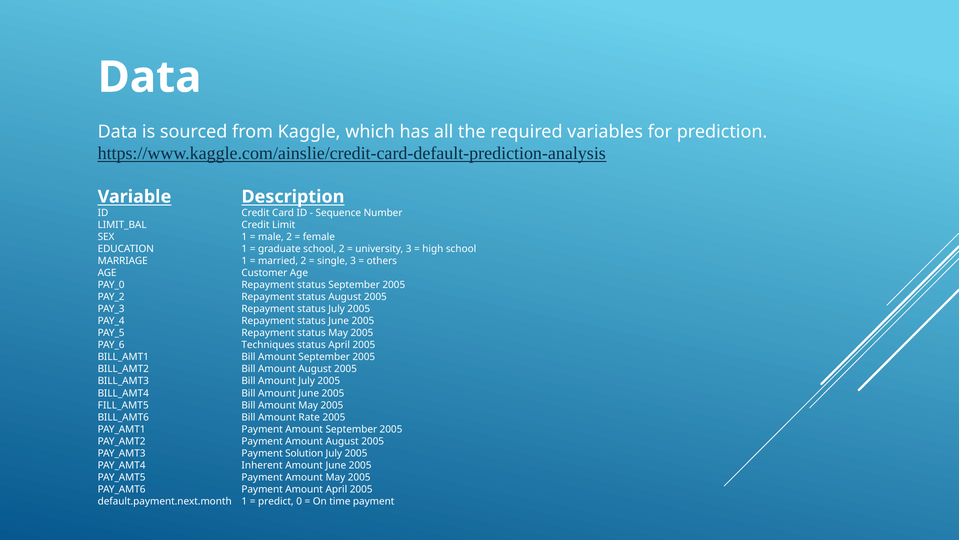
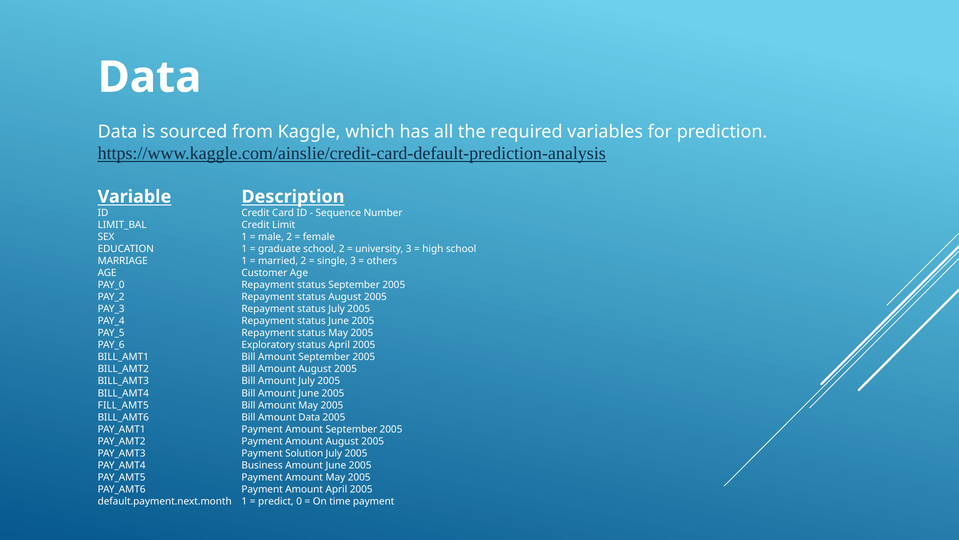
Techniques: Techniques -> Exploratory
Amount Rate: Rate -> Data
Inherent: Inherent -> Business
